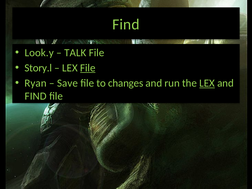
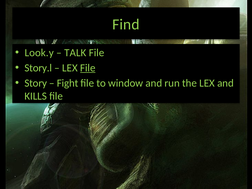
Ryan: Ryan -> Story
Save: Save -> Fight
changes: changes -> window
LEX at (207, 83) underline: present -> none
FIND at (36, 96): FIND -> KILLS
